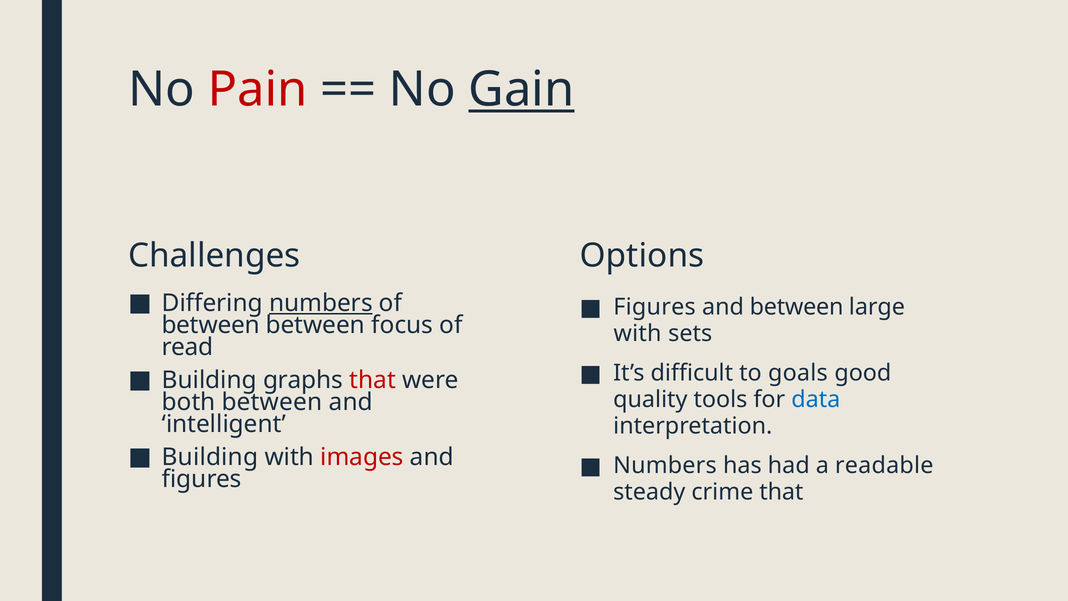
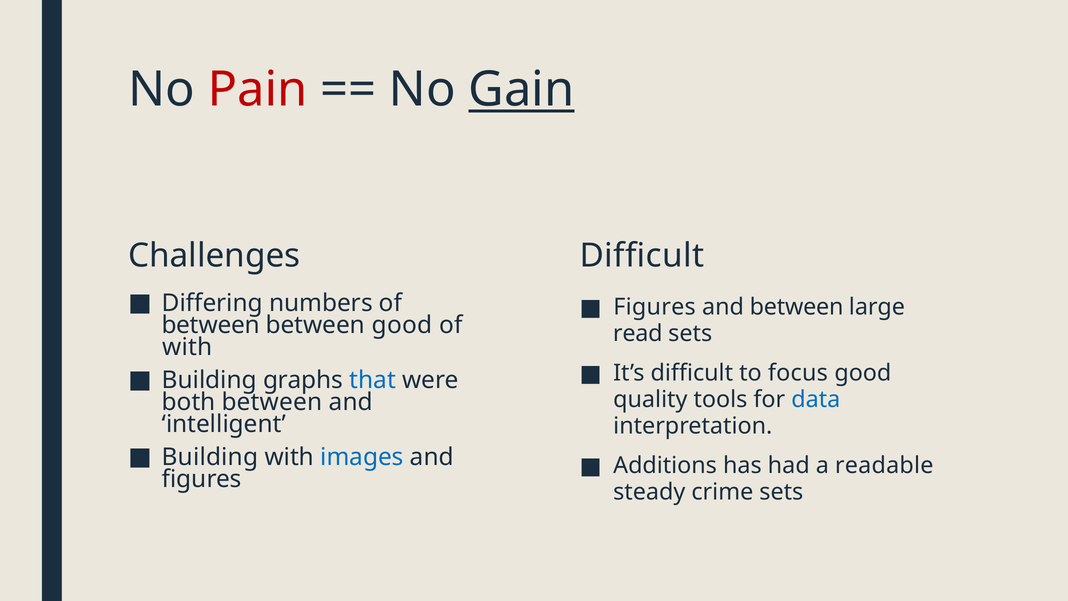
Options at (642, 255): Options -> Difficult
numbers at (321, 303) underline: present -> none
between focus: focus -> good
with at (638, 333): with -> read
read at (188, 347): read -> with
goals: goals -> focus
that at (373, 380) colour: red -> blue
images colour: red -> blue
Numbers at (665, 465): Numbers -> Additions
crime that: that -> sets
